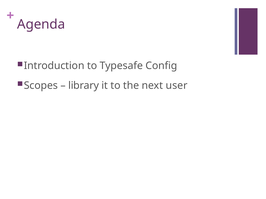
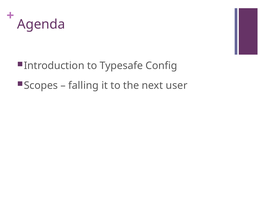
library: library -> falling
